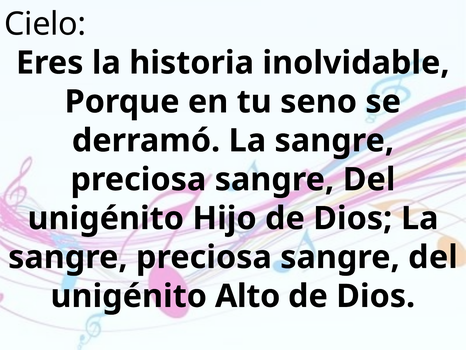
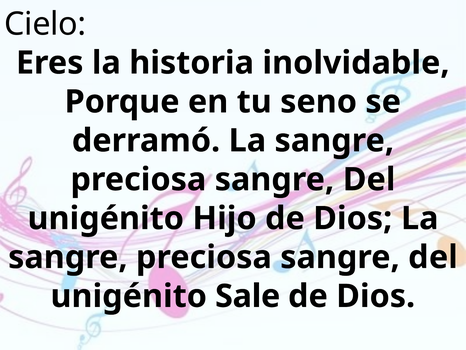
Alto: Alto -> Sale
